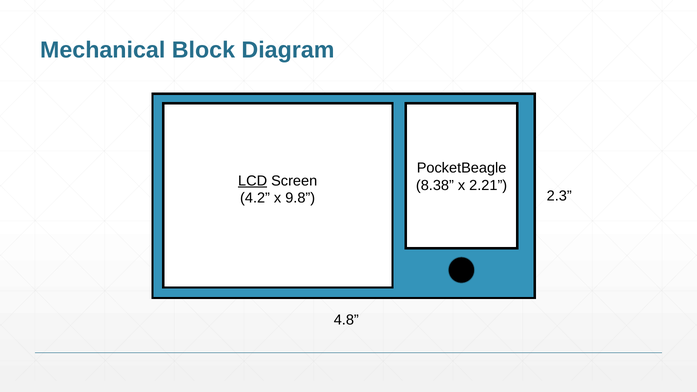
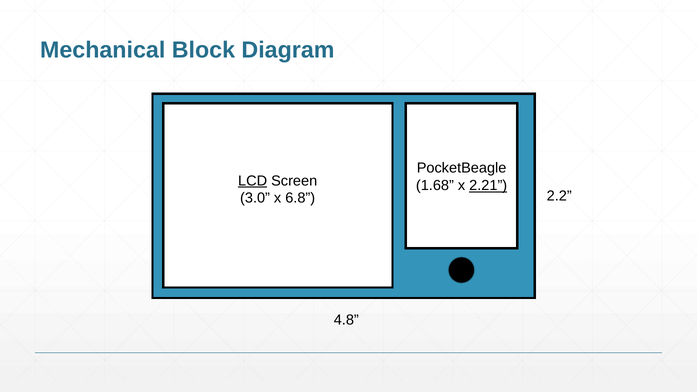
8.38: 8.38 -> 1.68
2.21 underline: none -> present
2.3: 2.3 -> 2.2
4.2: 4.2 -> 3.0
9.8: 9.8 -> 6.8
